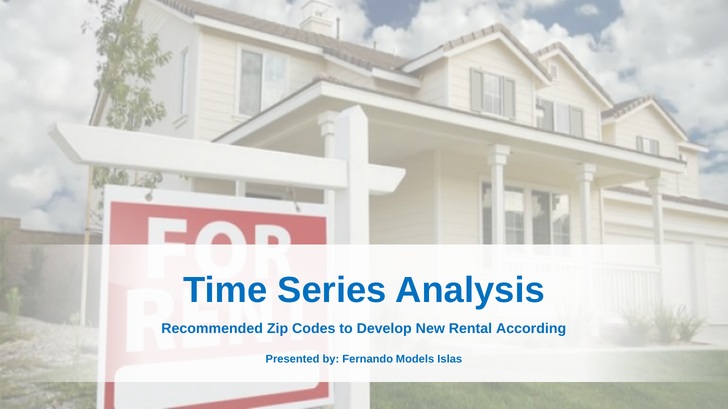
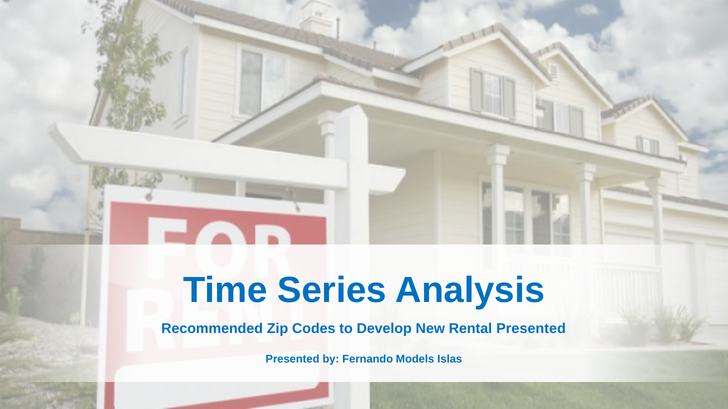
Rental According: According -> Presented
